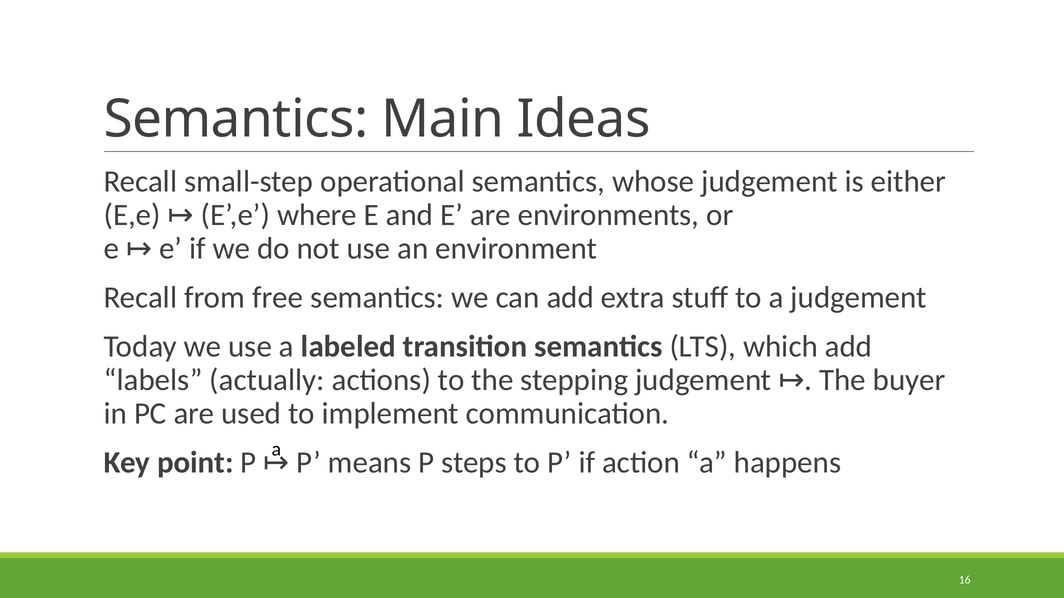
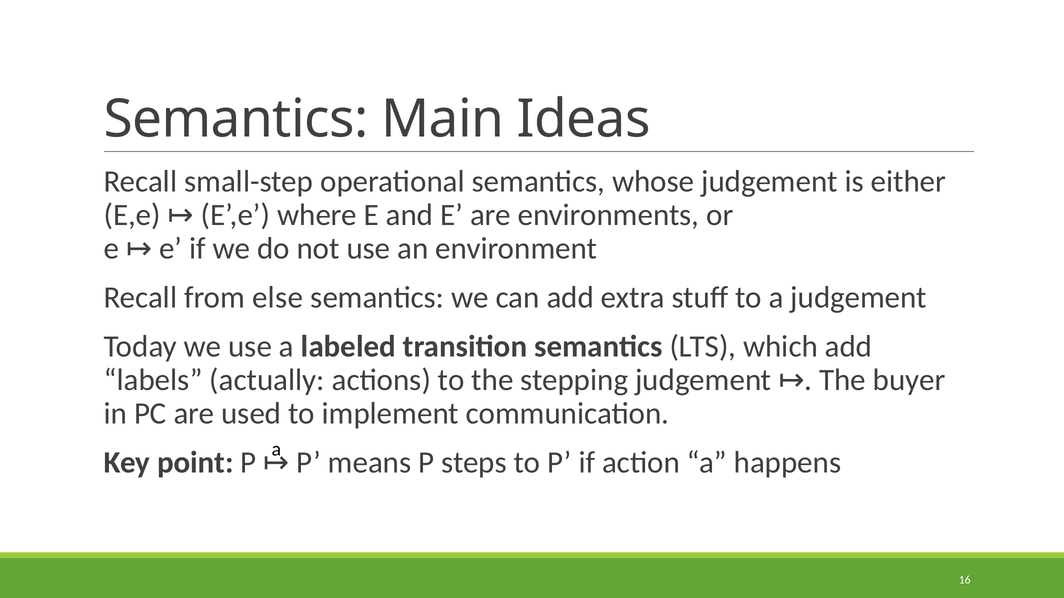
free: free -> else
